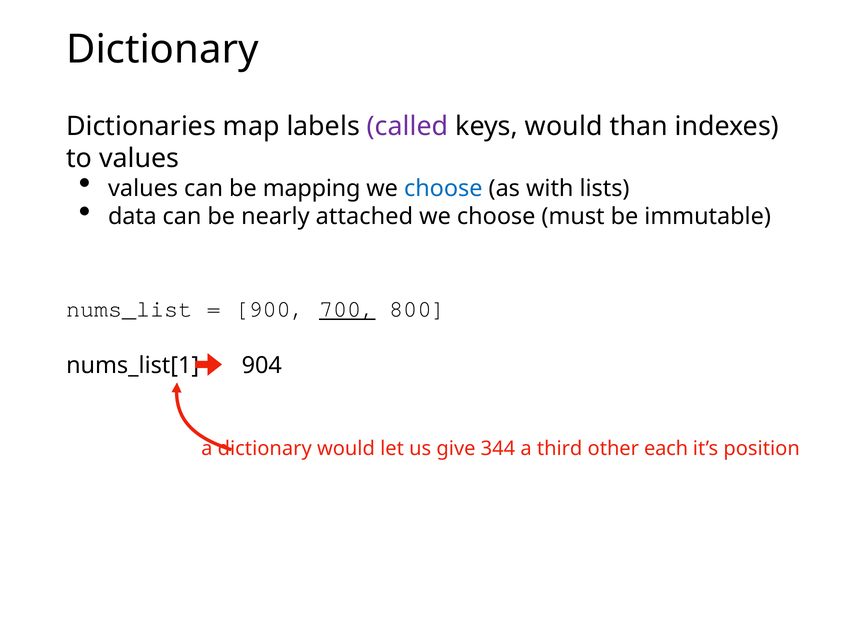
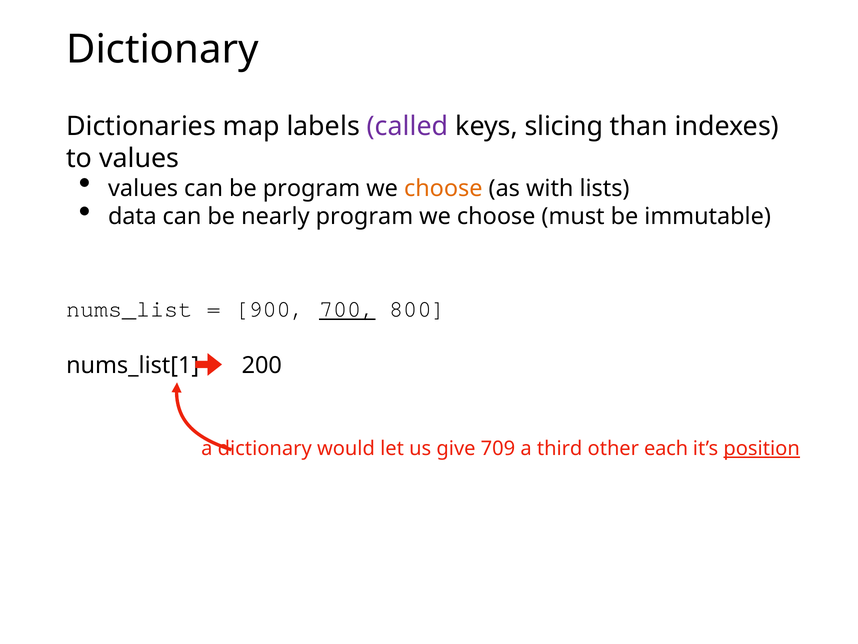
keys would: would -> slicing
be mapping: mapping -> program
choose at (443, 188) colour: blue -> orange
nearly attached: attached -> program
904: 904 -> 200
344: 344 -> 709
position underline: none -> present
